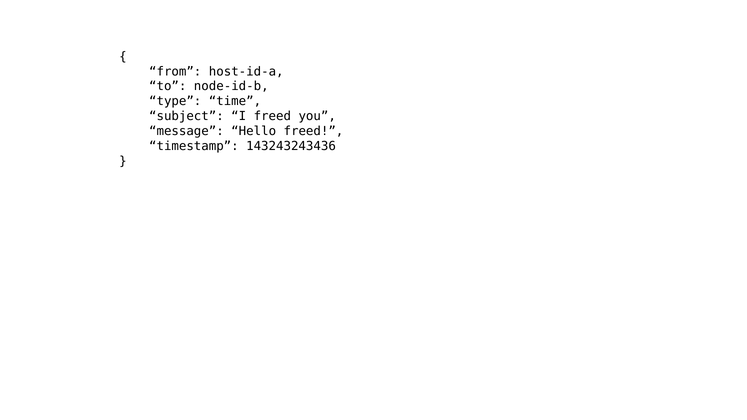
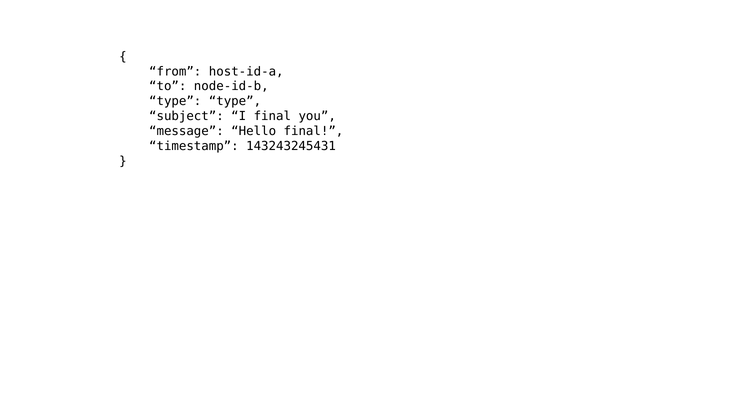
type time: time -> type
I freed: freed -> final
Hello freed: freed -> final
143243243436: 143243243436 -> 143243245431
